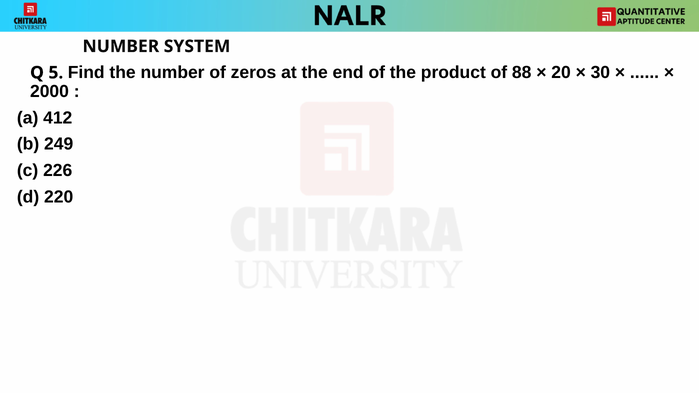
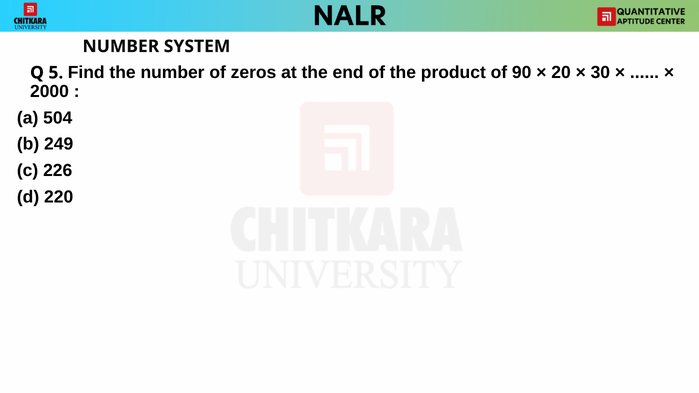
88: 88 -> 90
412: 412 -> 504
